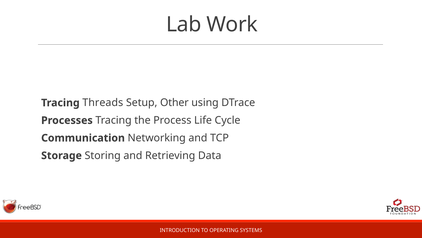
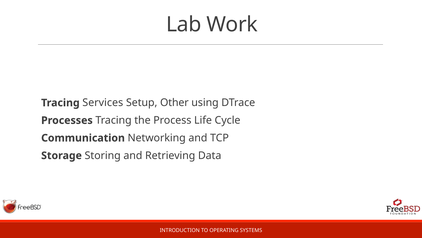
Threads: Threads -> Services
